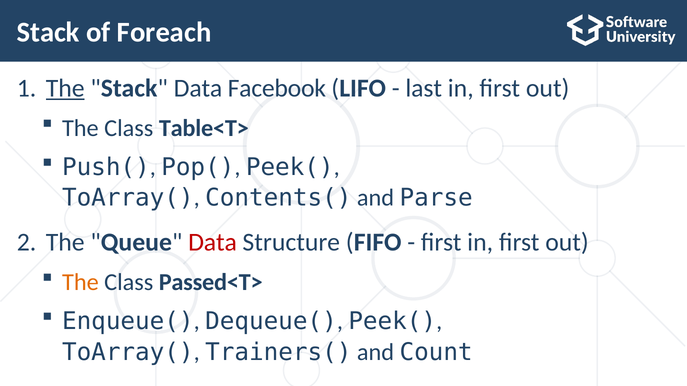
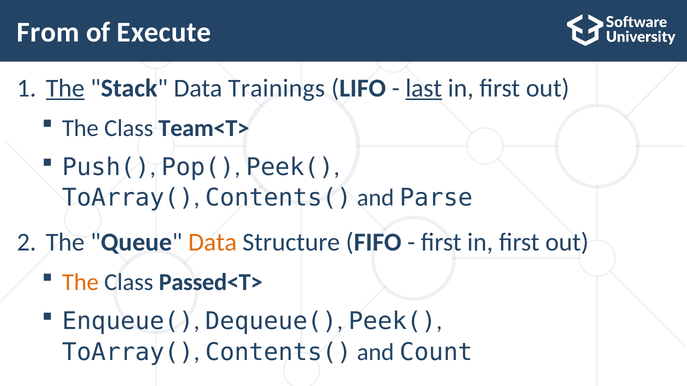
Stack at (48, 33): Stack -> From
Foreach: Foreach -> Execute
Facebook: Facebook -> Trainings
last underline: none -> present
Table<T>: Table<T> -> Team<T>
Data at (213, 243) colour: red -> orange
Trainers( at (278, 352): Trainers( -> Contents(
